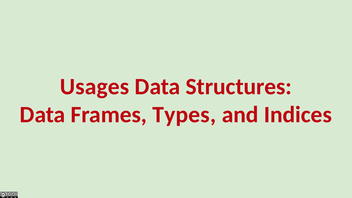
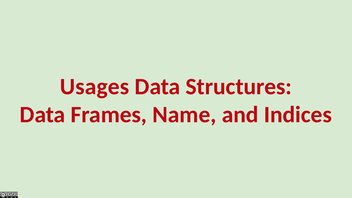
Types: Types -> Name
